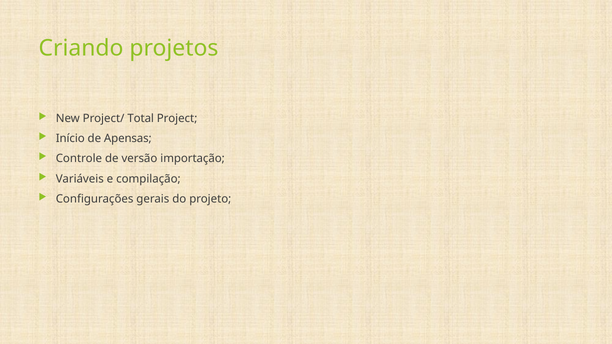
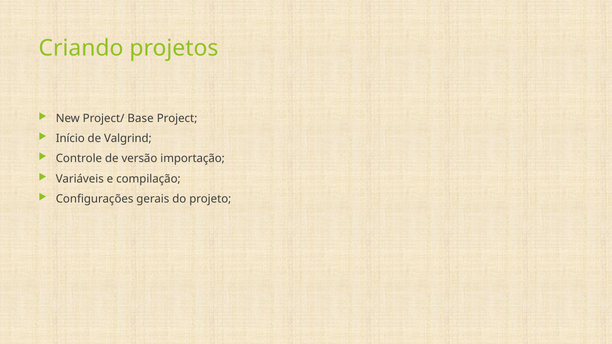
Total: Total -> Base
Apensas: Apensas -> Valgrind
